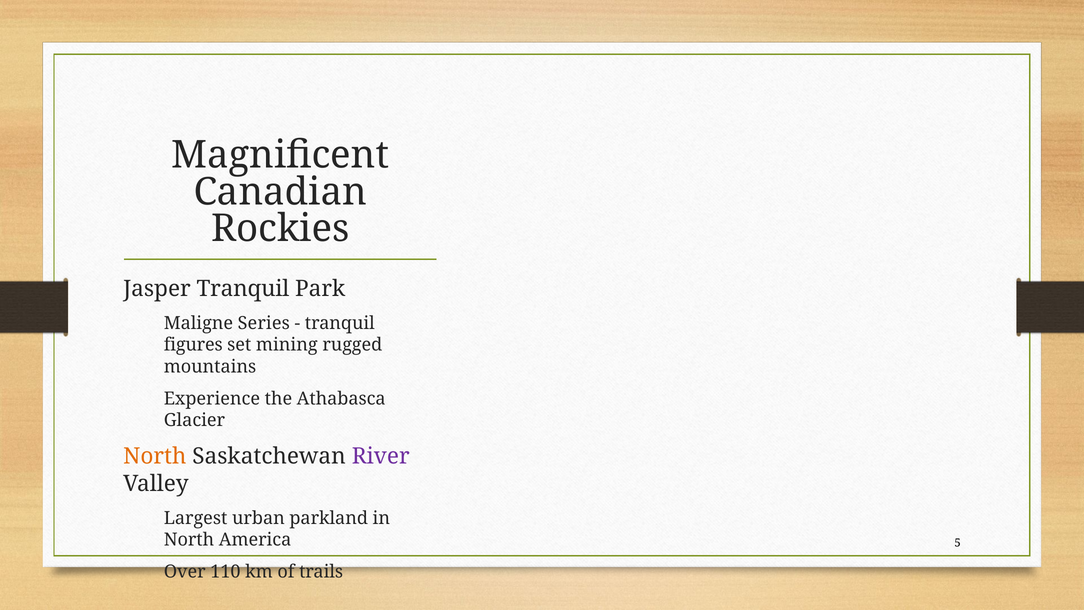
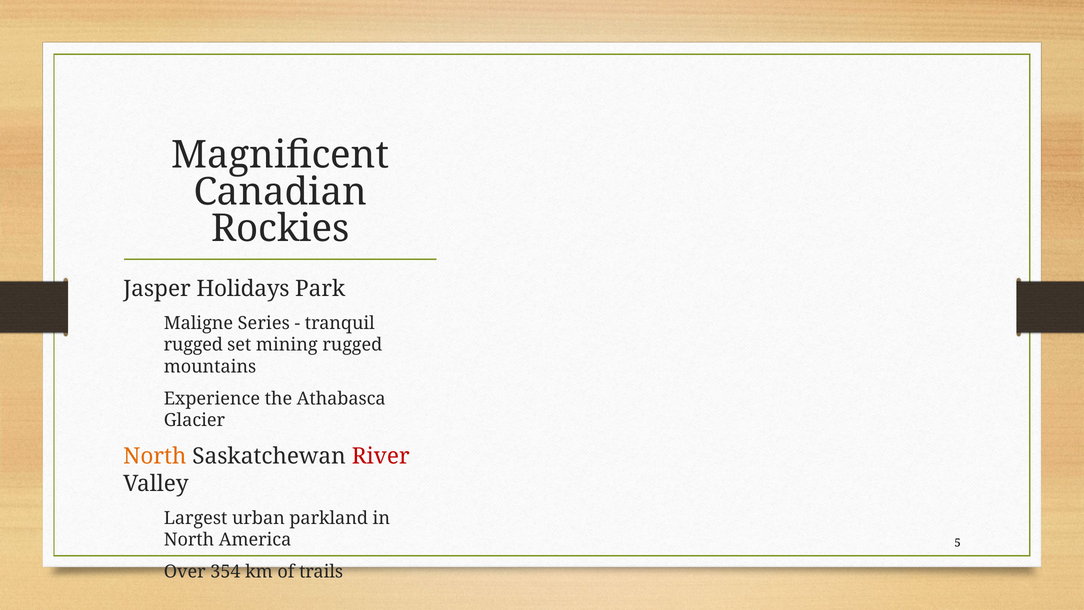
Jasper Tranquil: Tranquil -> Holidays
figures at (193, 345): figures -> rugged
River colour: purple -> red
110: 110 -> 354
